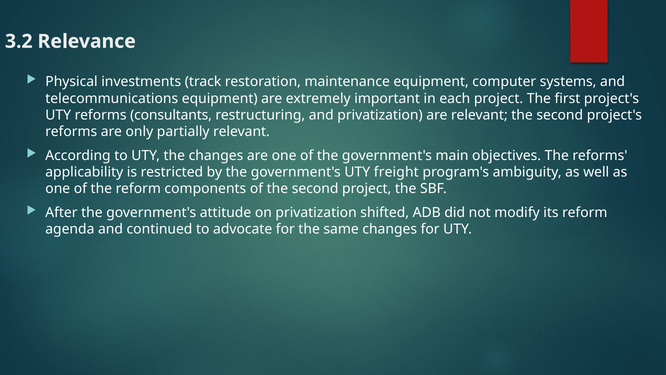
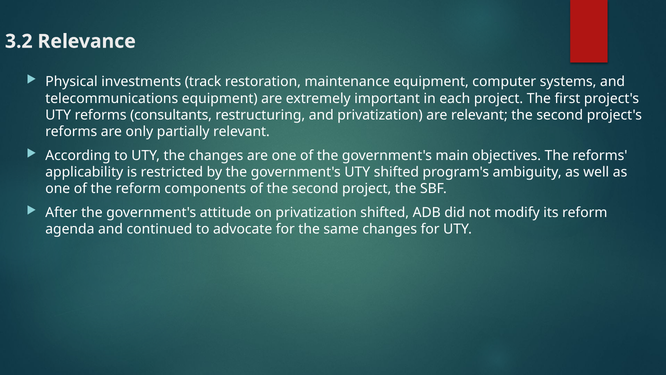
UTY freight: freight -> shifted
